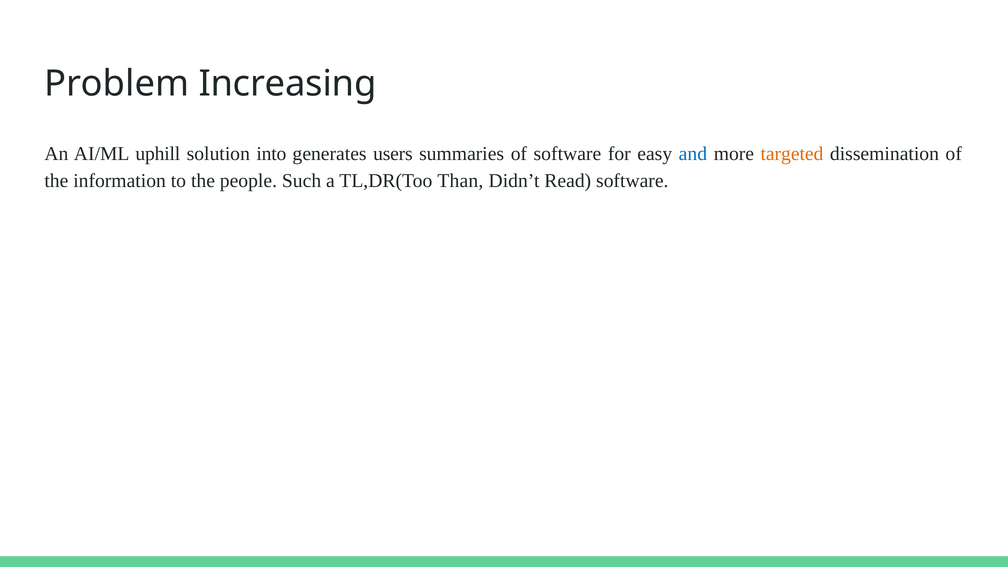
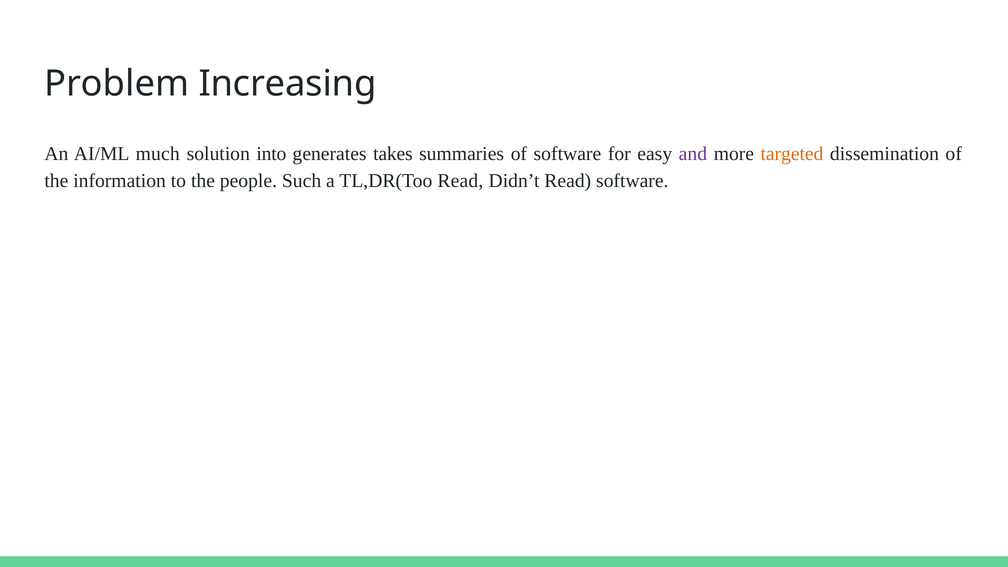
uphill: uphill -> much
users: users -> takes
and colour: blue -> purple
TL,DR(Too Than: Than -> Read
